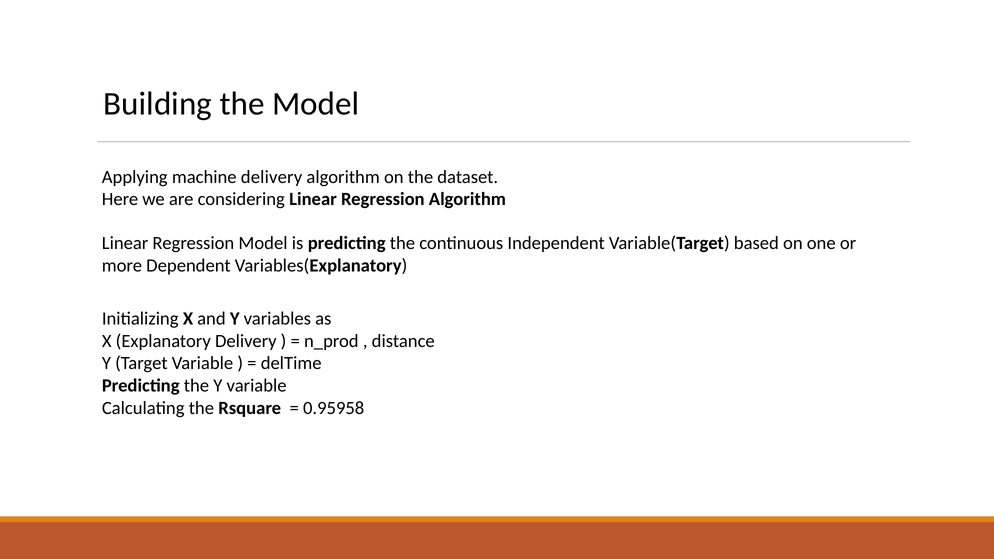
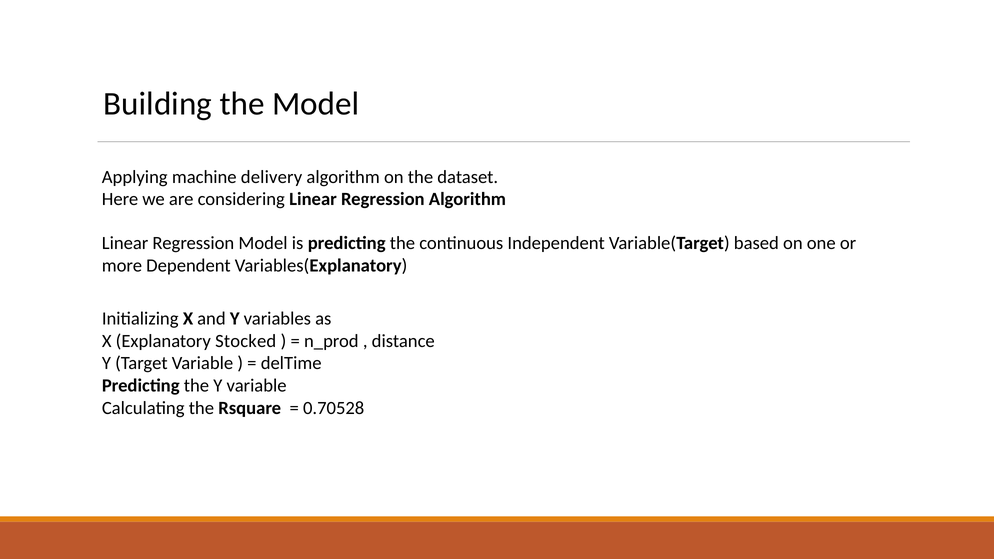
Explanatory Delivery: Delivery -> Stocked
0.95958: 0.95958 -> 0.70528
